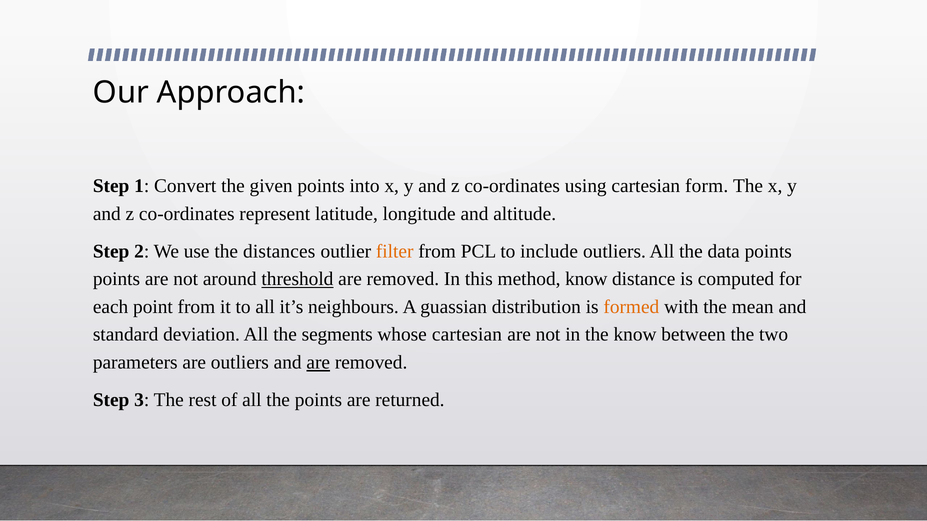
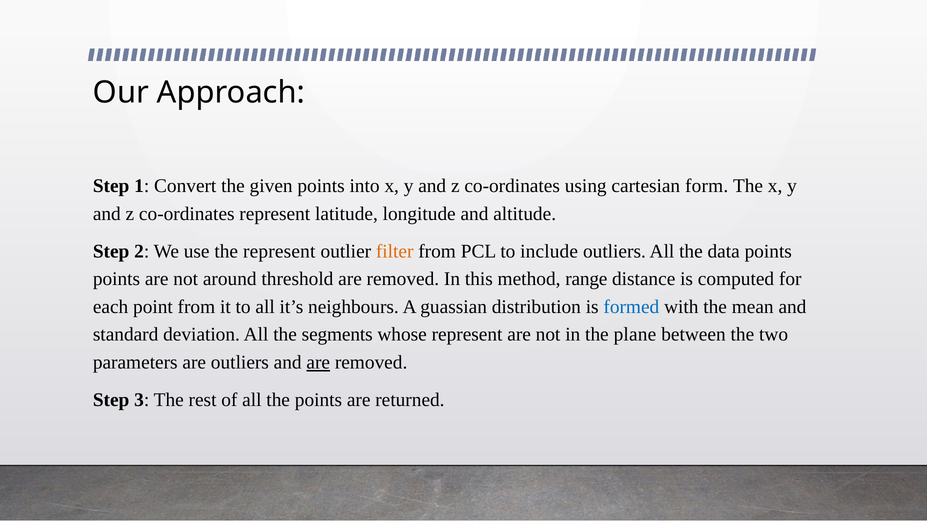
the distances: distances -> represent
threshold underline: present -> none
method know: know -> range
formed colour: orange -> blue
whose cartesian: cartesian -> represent
the know: know -> plane
